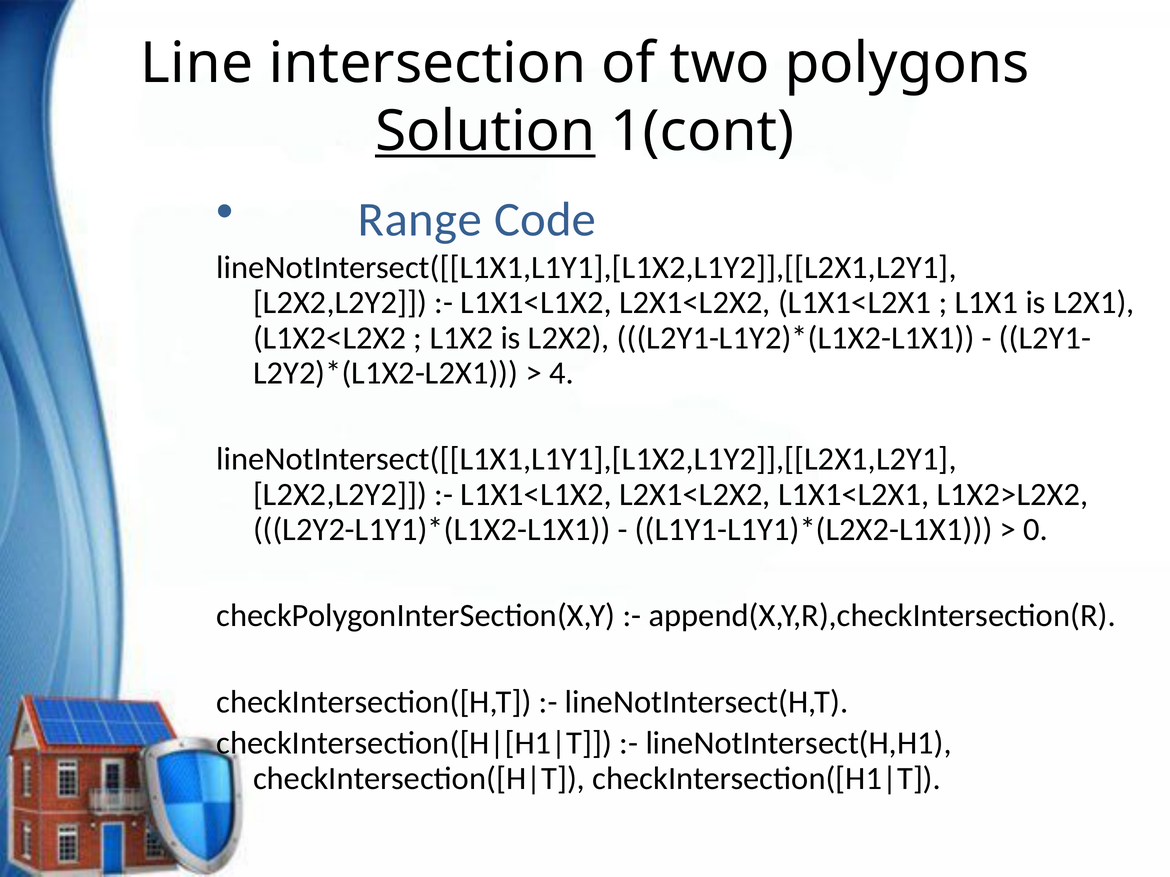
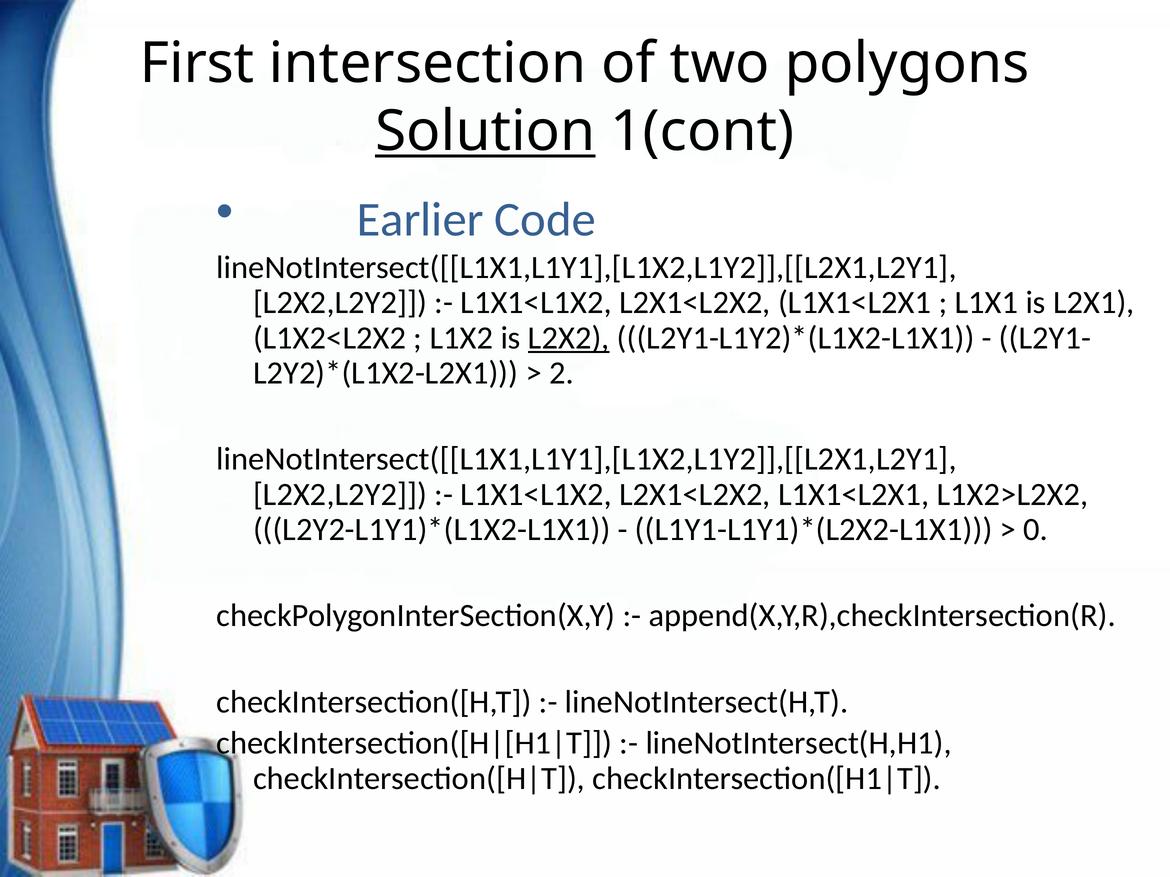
Line: Line -> First
Range: Range -> Earlier
L2X2 underline: none -> present
4: 4 -> 2
